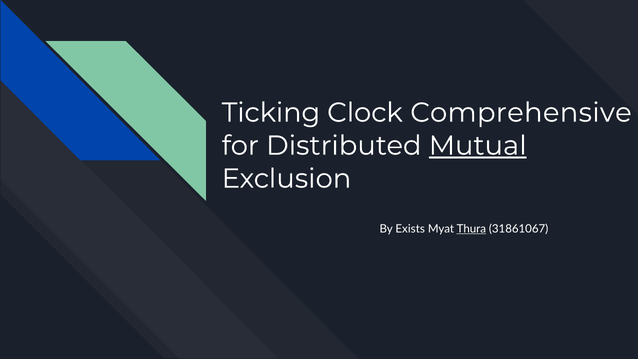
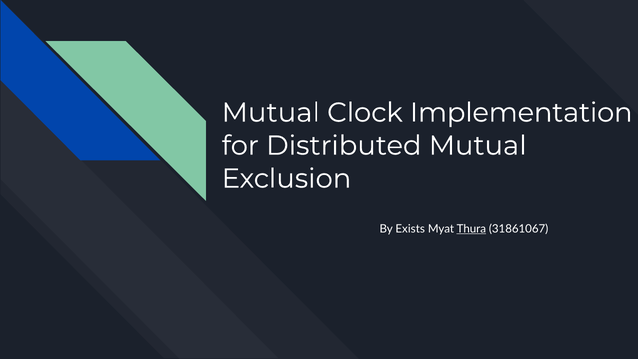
Ticking at (271, 113): Ticking -> Mutual
Comprehensive: Comprehensive -> Implementation
Mutual at (478, 146) underline: present -> none
